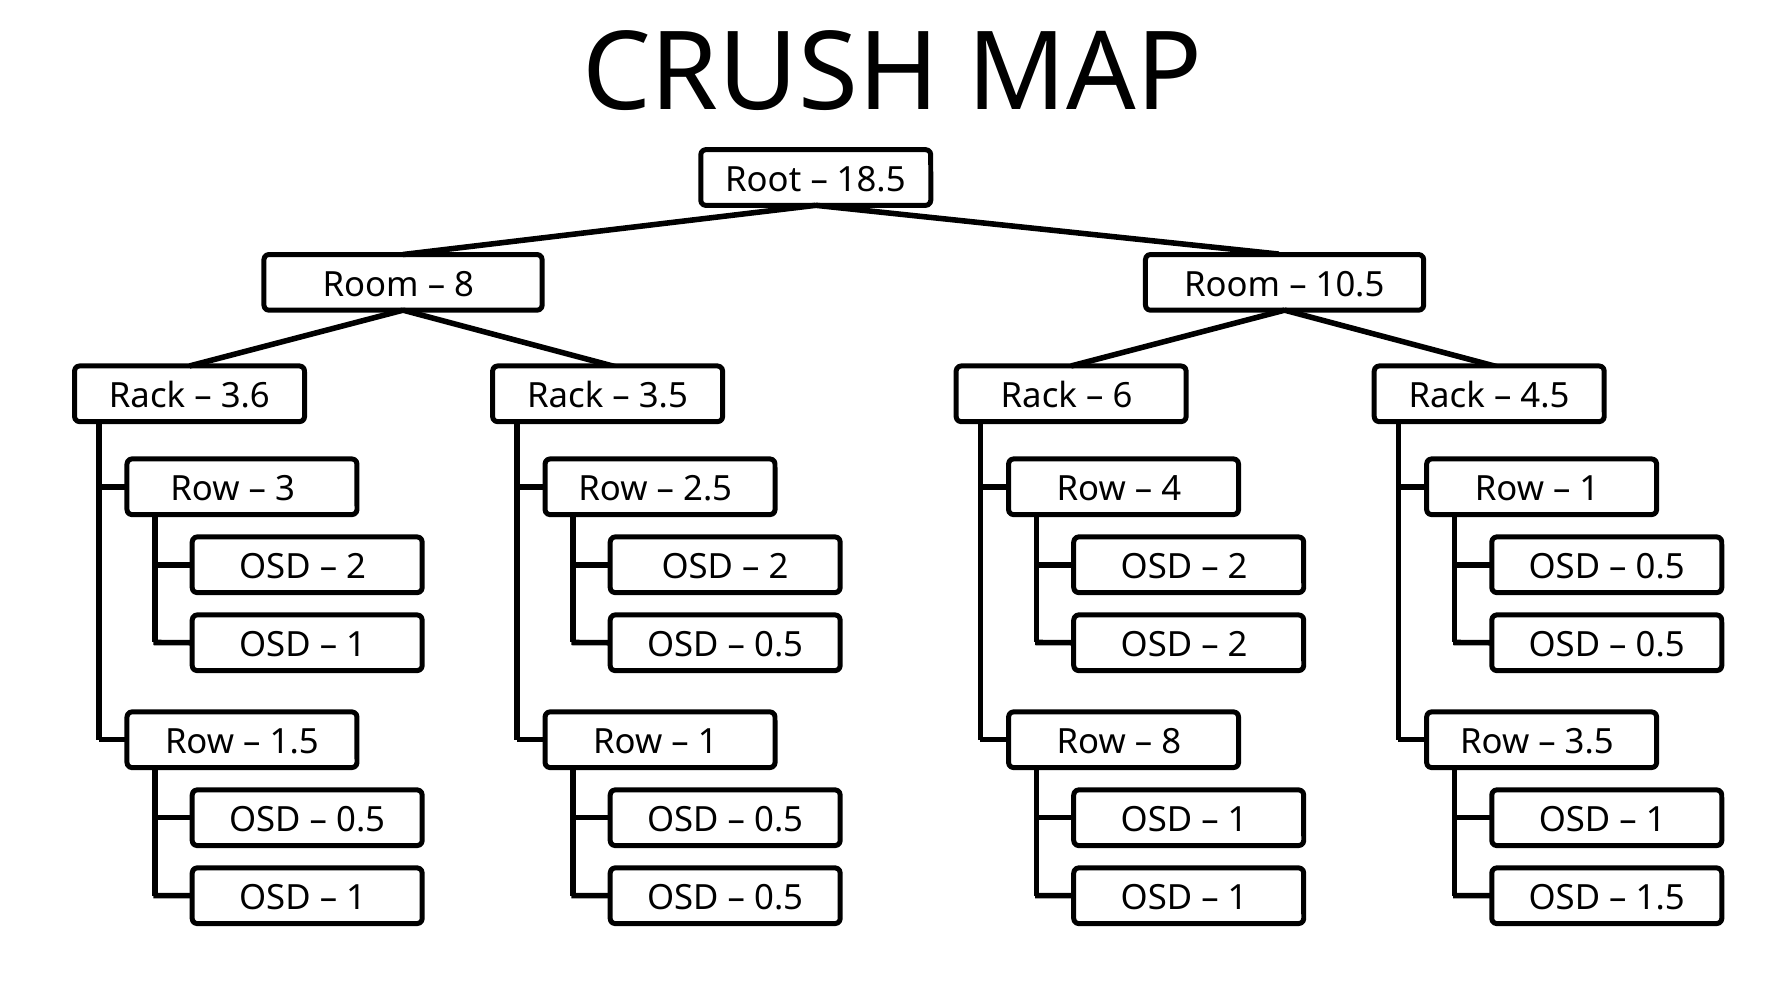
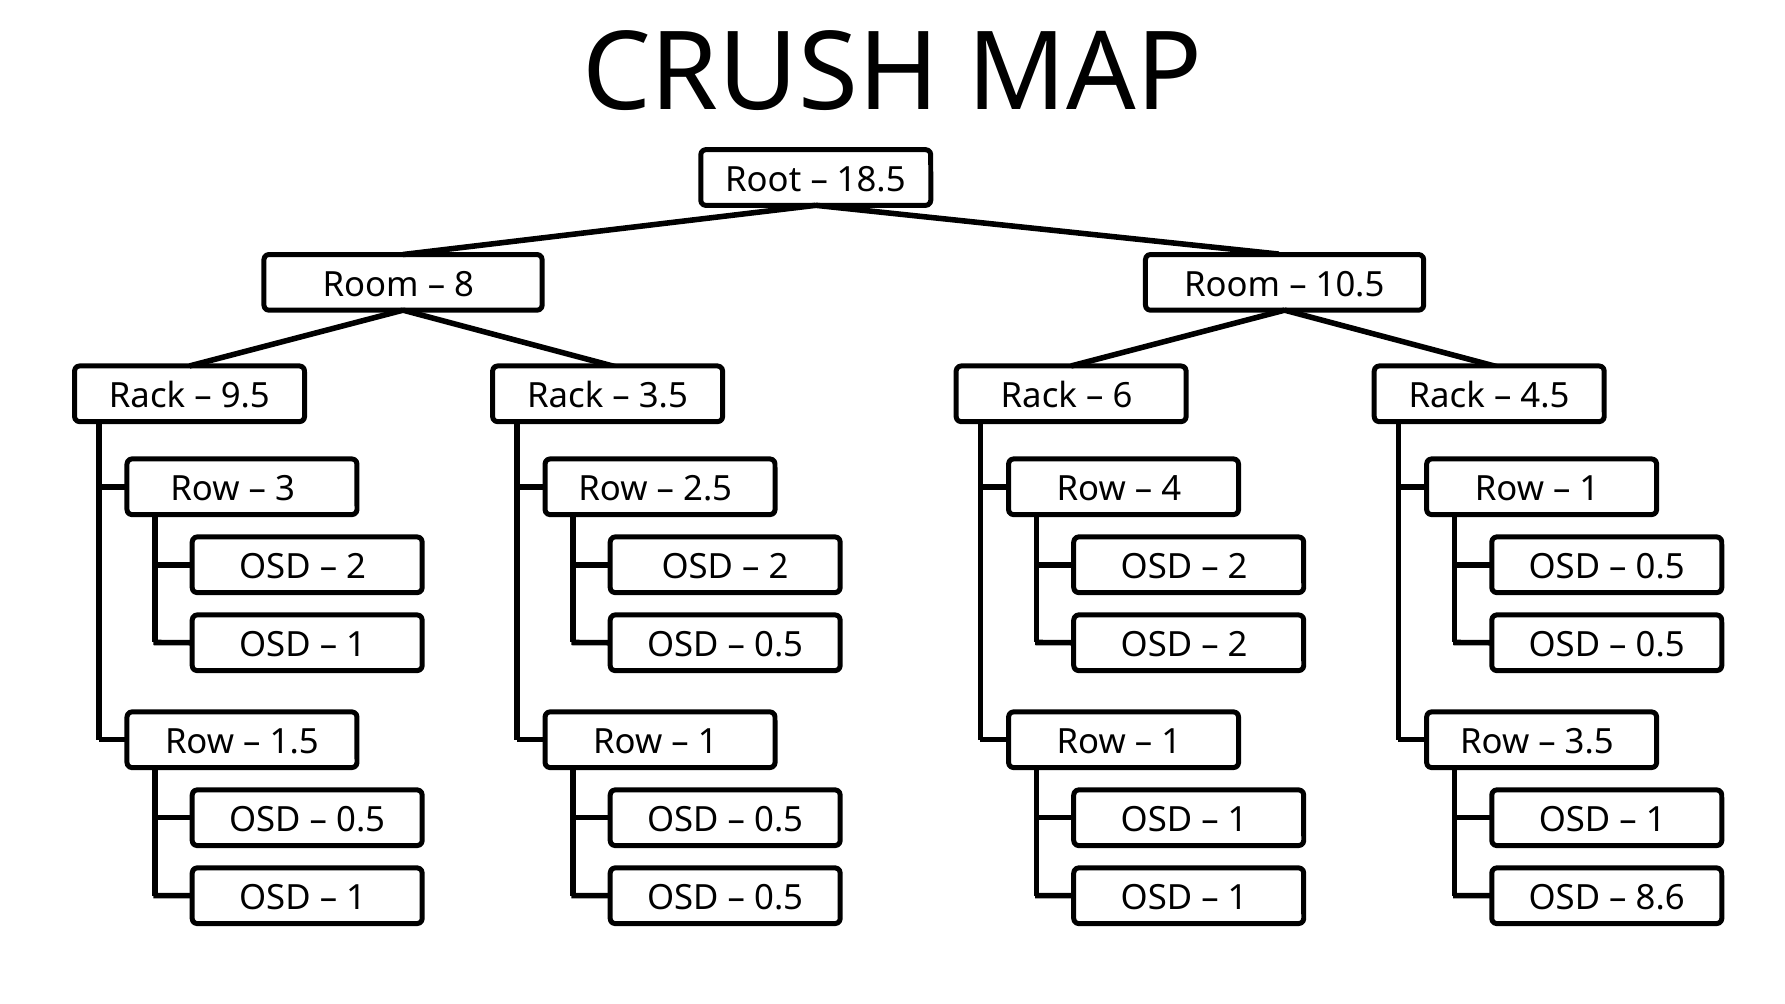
3.6: 3.6 -> 9.5
8 at (1171, 742): 8 -> 1
1.5 at (1660, 898): 1.5 -> 8.6
